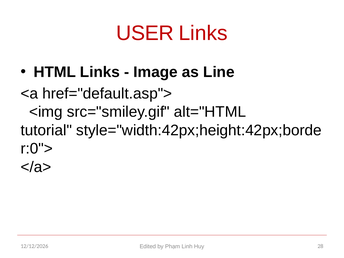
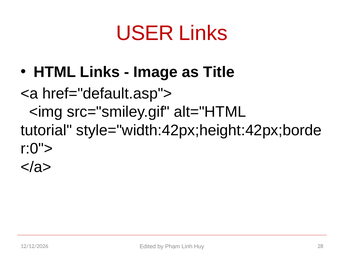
Line: Line -> Title
